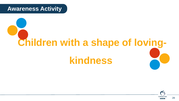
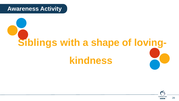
Children: Children -> Siblings
